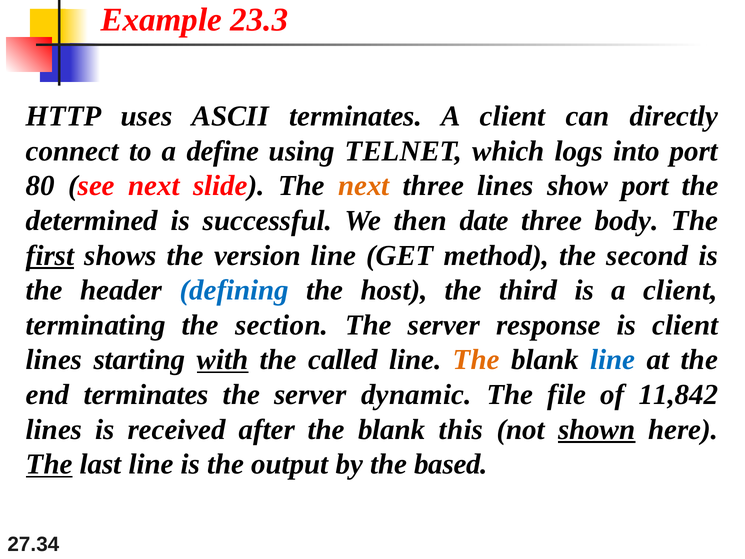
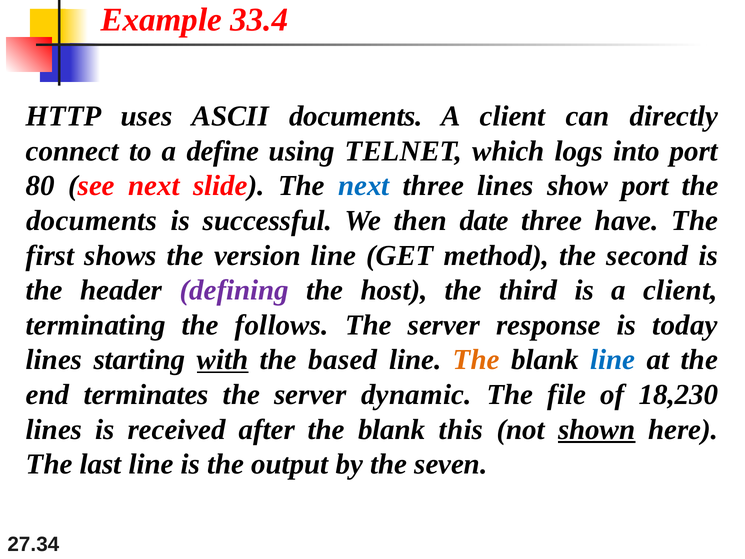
23.3: 23.3 -> 33.4
ASCII terminates: terminates -> documents
next at (364, 186) colour: orange -> blue
determined at (92, 221): determined -> documents
body: body -> have
first underline: present -> none
defining colour: blue -> purple
section: section -> follows
is client: client -> today
called: called -> based
11,842: 11,842 -> 18,230
The at (49, 464) underline: present -> none
based: based -> seven
